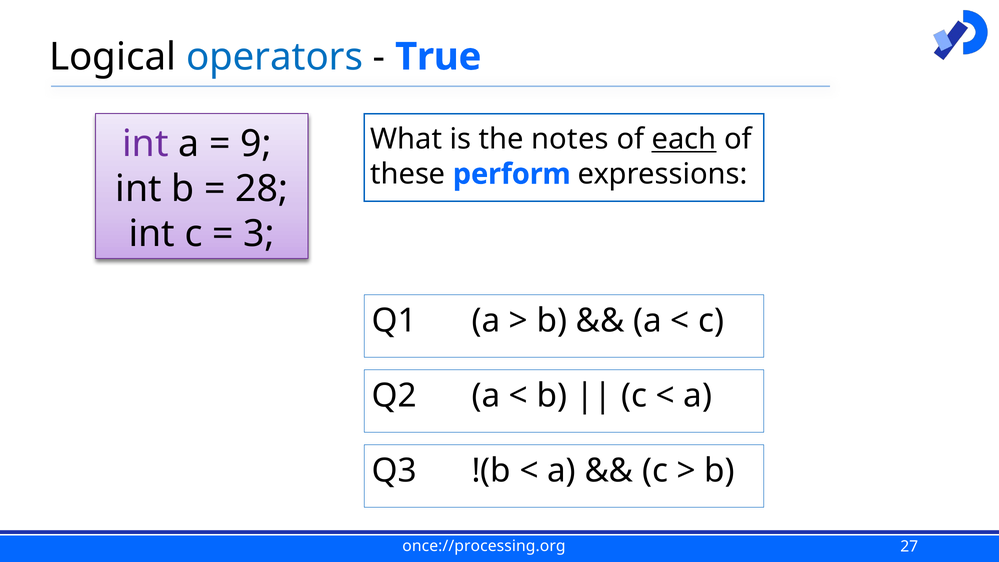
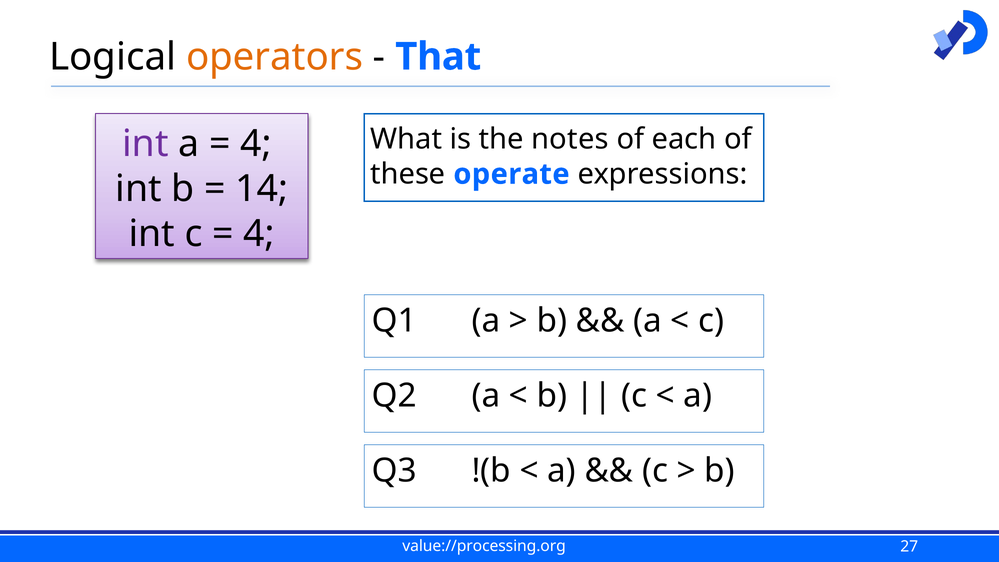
operators colour: blue -> orange
True: True -> That
each underline: present -> none
9 at (256, 144): 9 -> 4
perform: perform -> operate
28: 28 -> 14
3 at (259, 234): 3 -> 4
once://processing.org: once://processing.org -> value://processing.org
